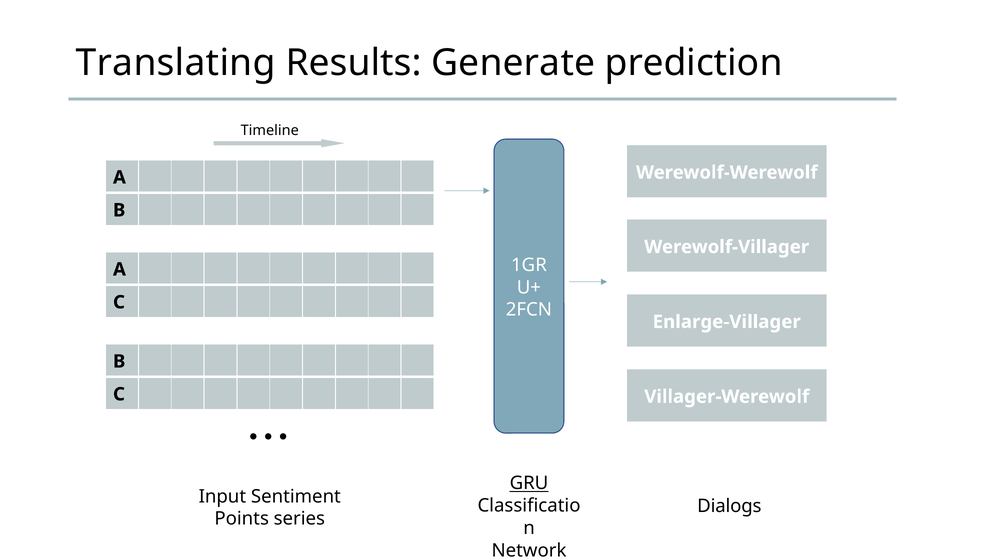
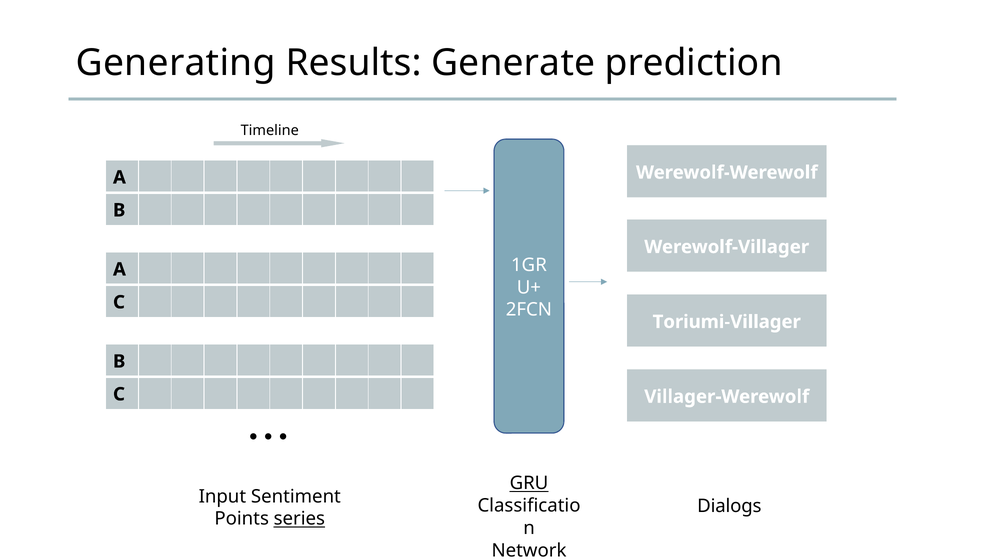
Translating: Translating -> Generating
Enlarge-Villager: Enlarge-Villager -> Toriumi-Villager
series underline: none -> present
